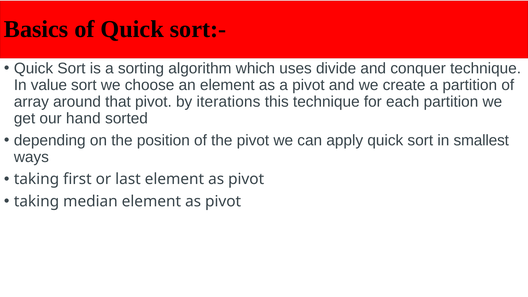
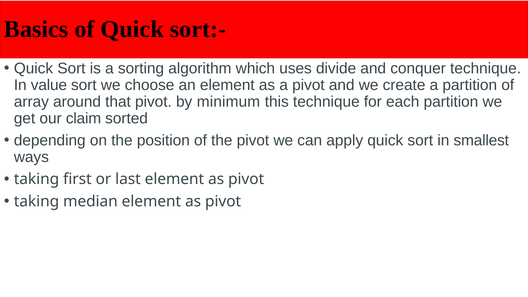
iterations: iterations -> minimum
hand: hand -> claim
